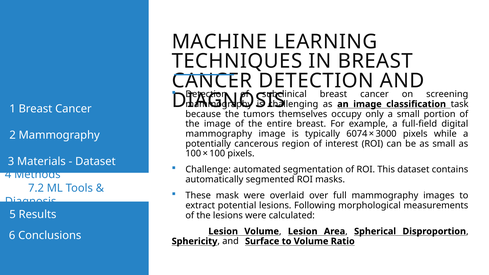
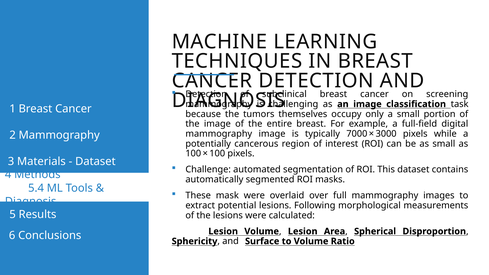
6074: 6074 -> 7000
7.2: 7.2 -> 5.4
